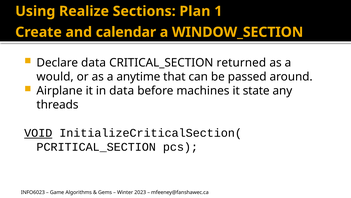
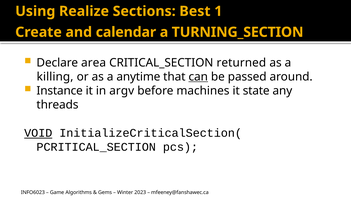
Plan: Plan -> Best
WINDOW_SECTION: WINDOW_SECTION -> TURNING_SECTION
Declare data: data -> area
would: would -> killing
can underline: none -> present
Airplane: Airplane -> Instance
in data: data -> argv
